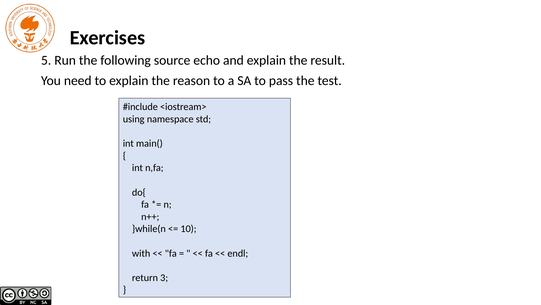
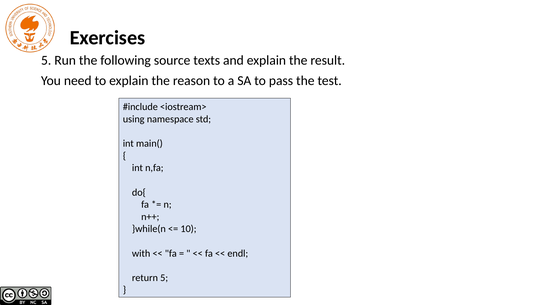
echo: echo -> texts
return 3: 3 -> 5
